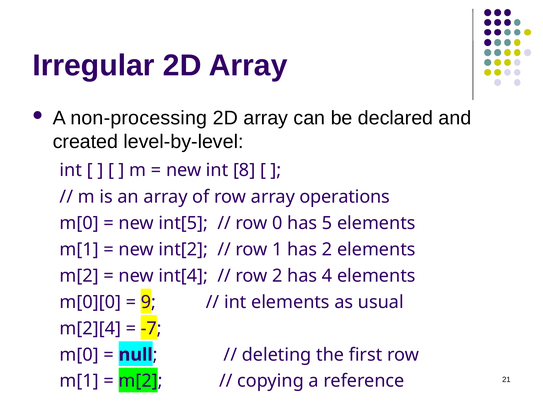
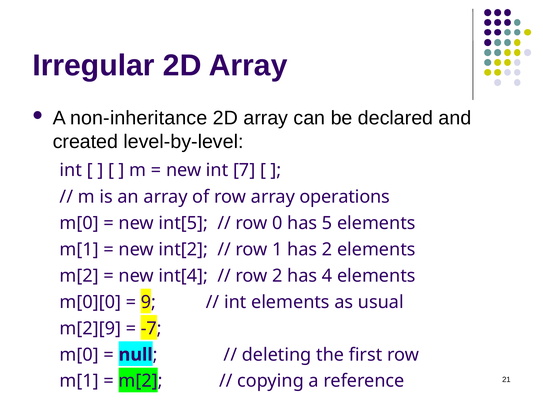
non-processing: non-processing -> non-inheritance
8: 8 -> 7
m[2][4: m[2][4 -> m[2][9
